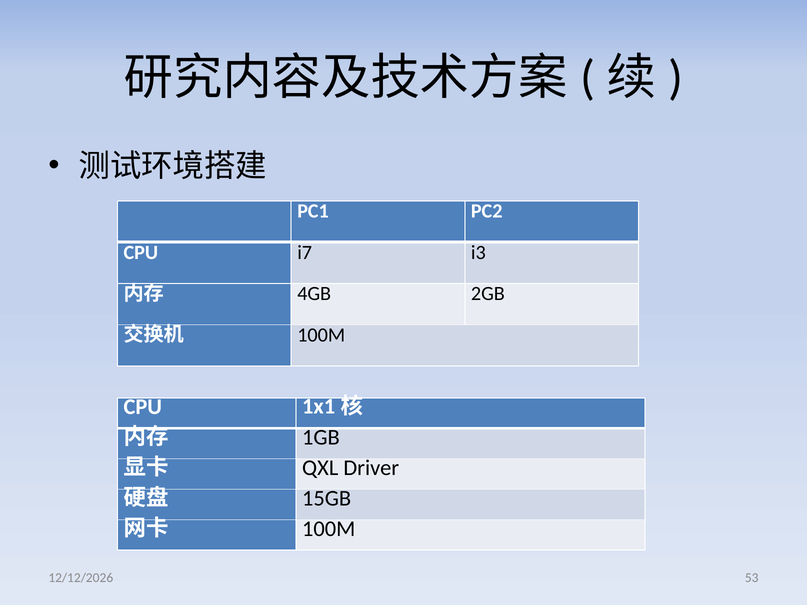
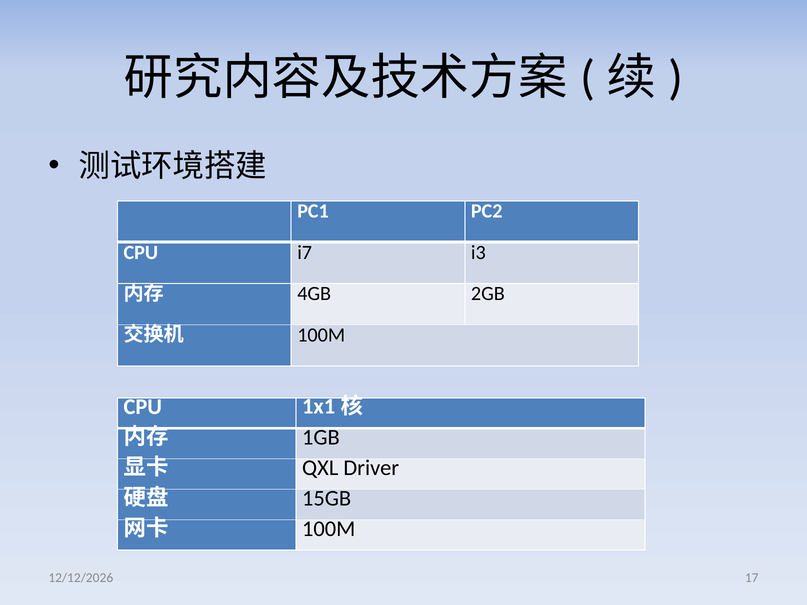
53: 53 -> 17
